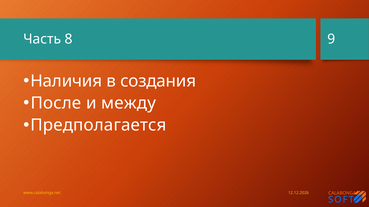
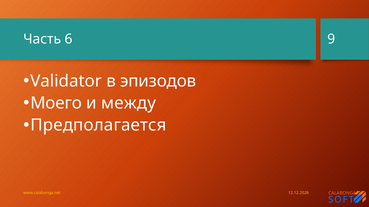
8: 8 -> 6
Наличия: Наличия -> Validator
создания: создания -> эпизодов
После: После -> Моего
